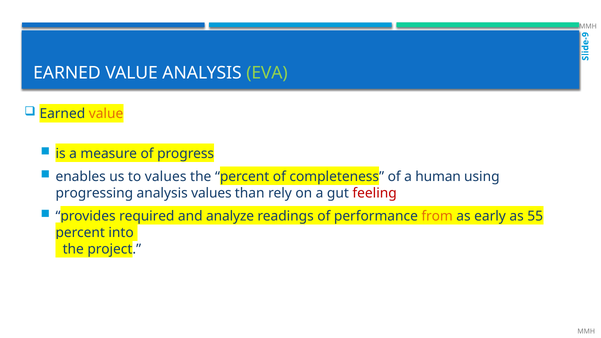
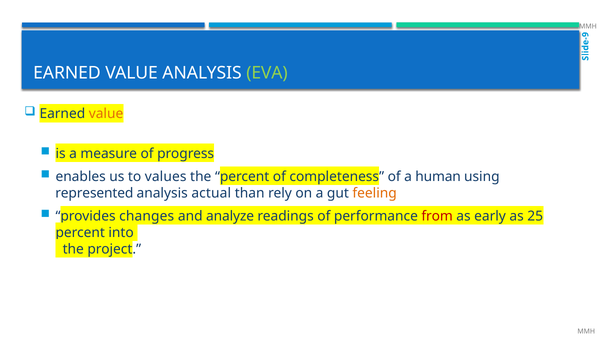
progressing: progressing -> represented
analysis values: values -> actual
feeling colour: red -> orange
required: required -> changes
from colour: orange -> red
55: 55 -> 25
